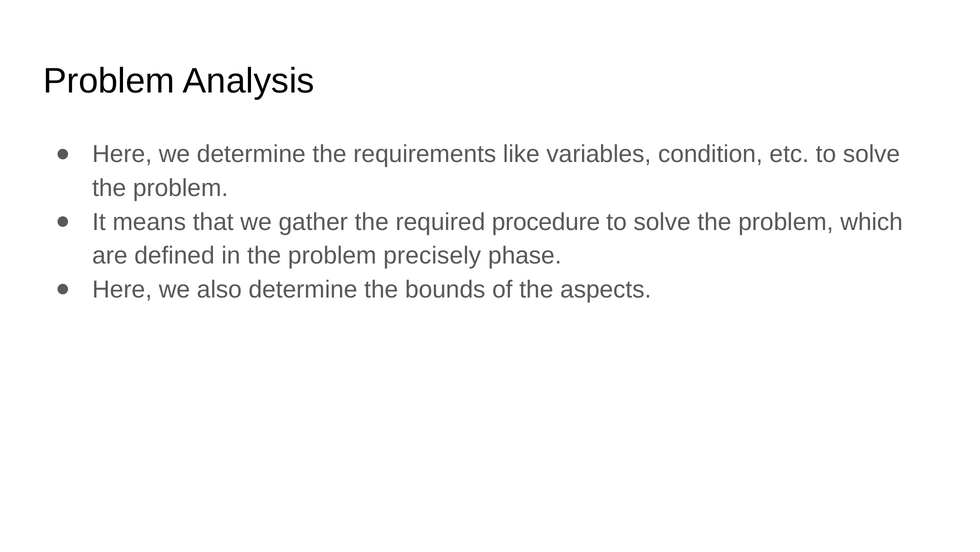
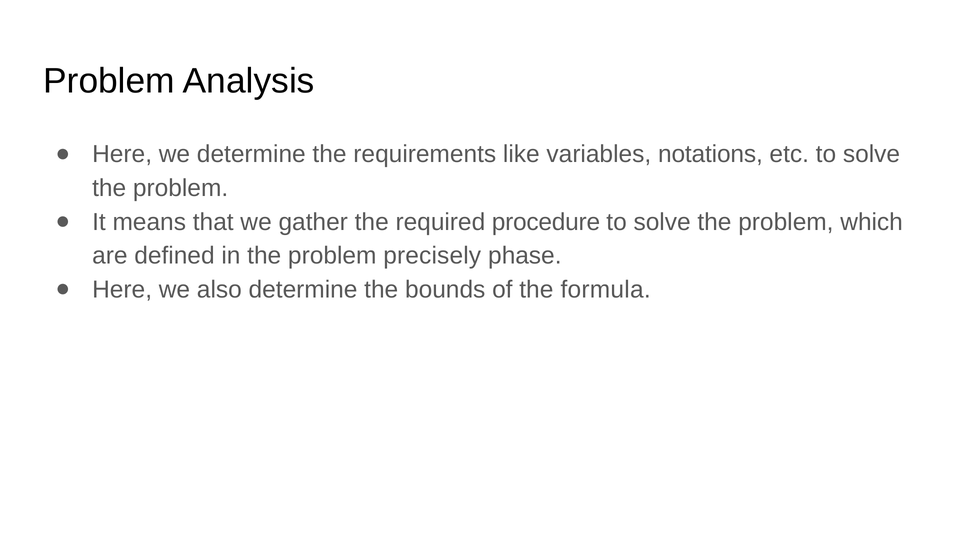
condition: condition -> notations
aspects: aspects -> formula
